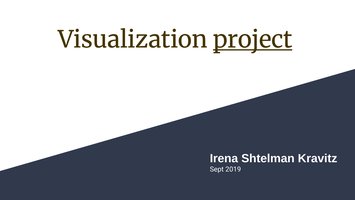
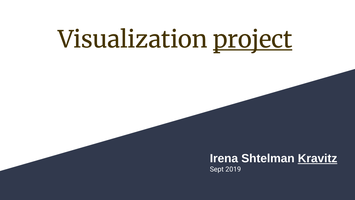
Kravitz underline: none -> present
